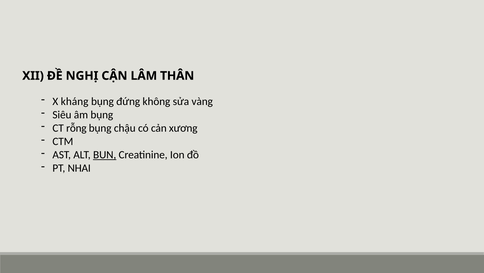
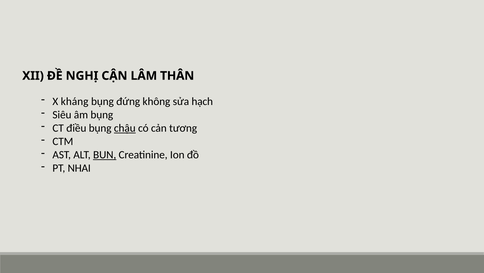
vàng: vàng -> hạch
rỗng: rỗng -> điều
chậu underline: none -> present
xương: xương -> tương
